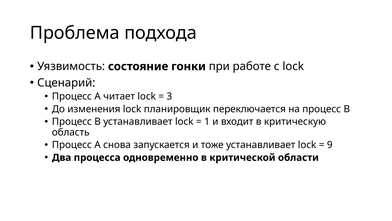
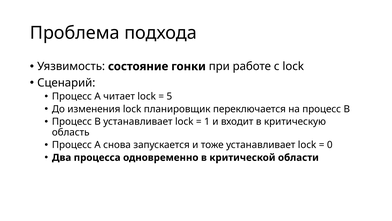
3: 3 -> 5
9: 9 -> 0
